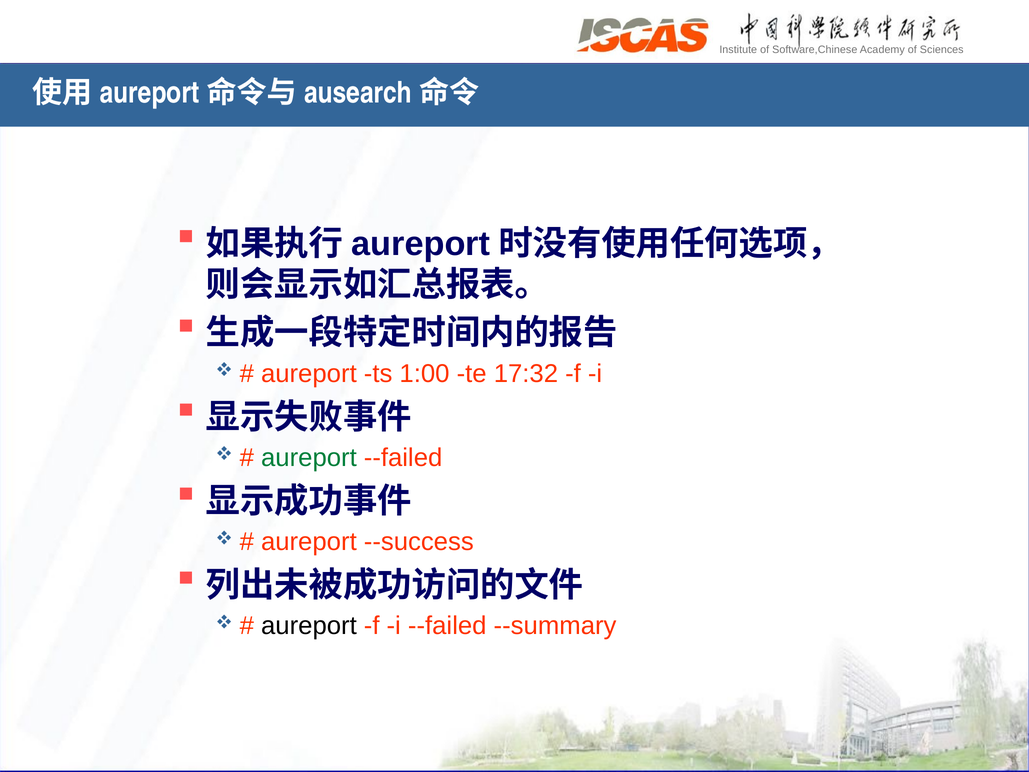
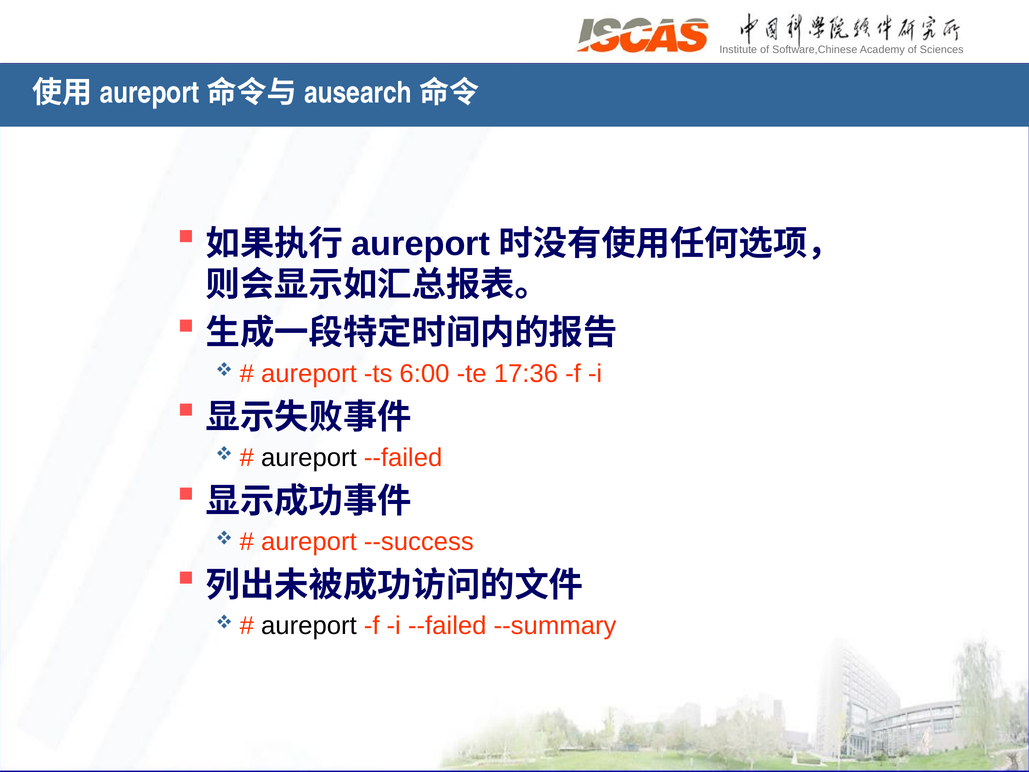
1:00: 1:00 -> 6:00
17:32: 17:32 -> 17:36
aureport at (309, 458) colour: green -> black
